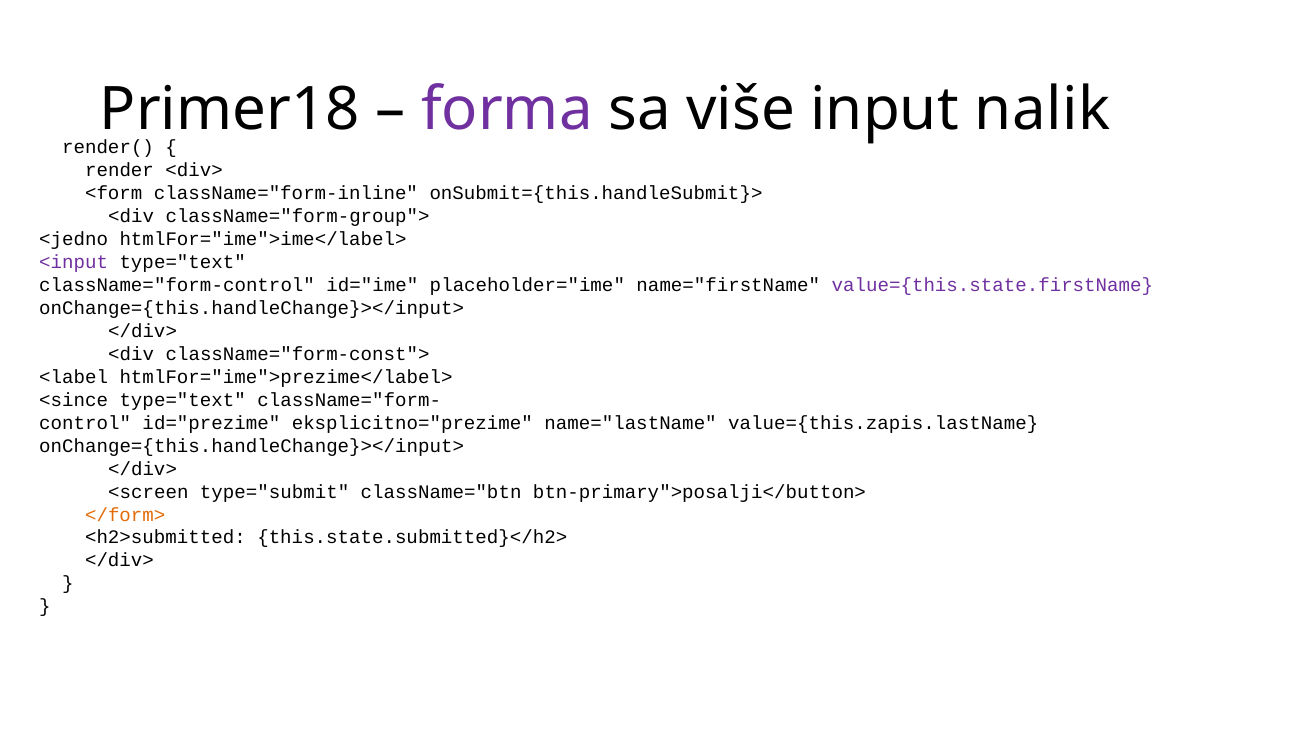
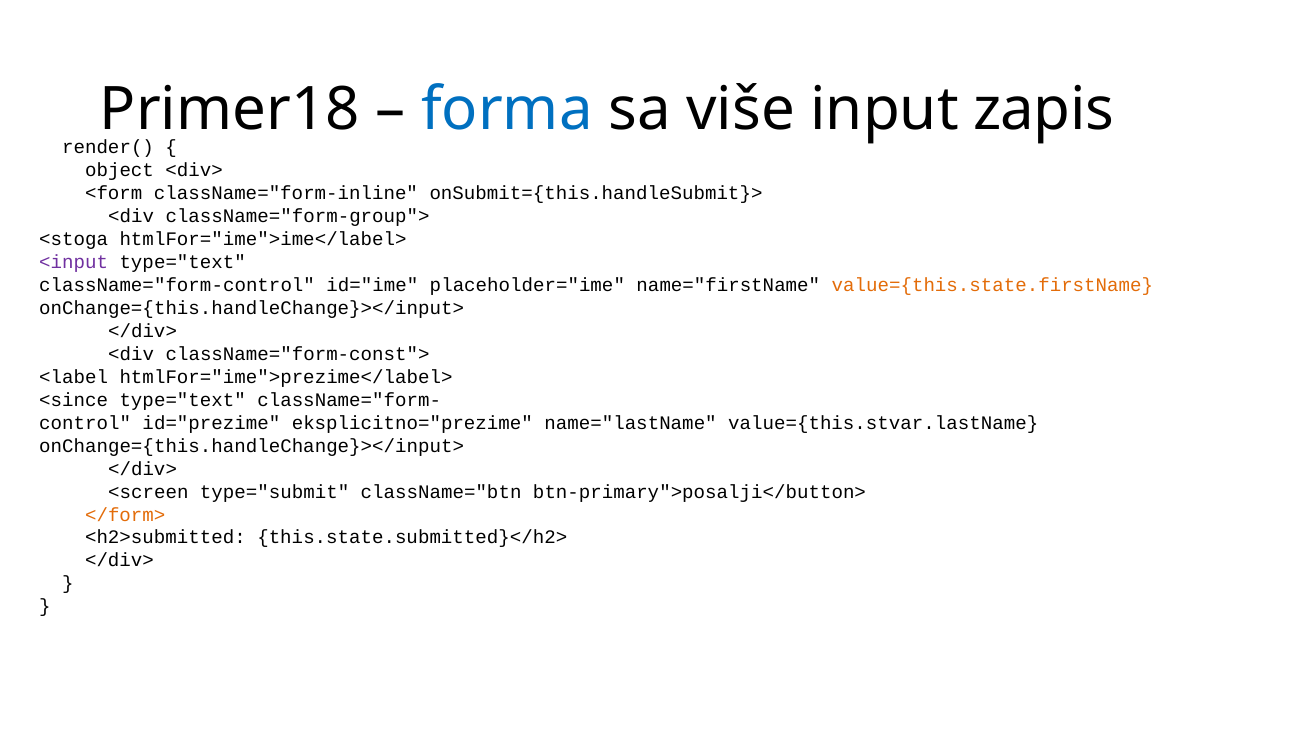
forma colour: purple -> blue
nalik: nalik -> zapis
render: render -> object
<jedno: <jedno -> <stoga
value={this.state.firstName colour: purple -> orange
value={this.zapis.lastName: value={this.zapis.lastName -> value={this.stvar.lastName
